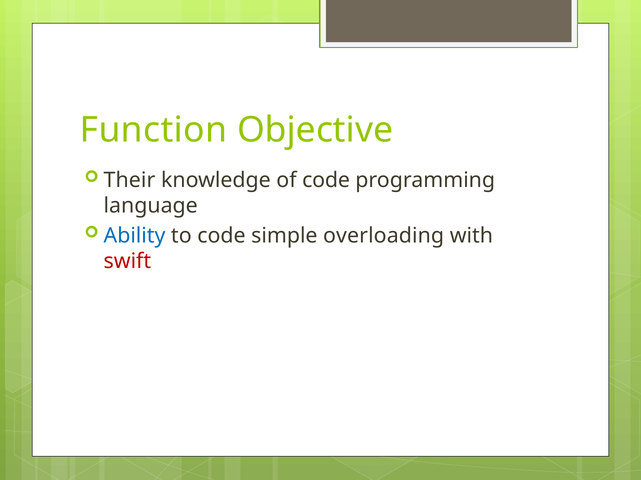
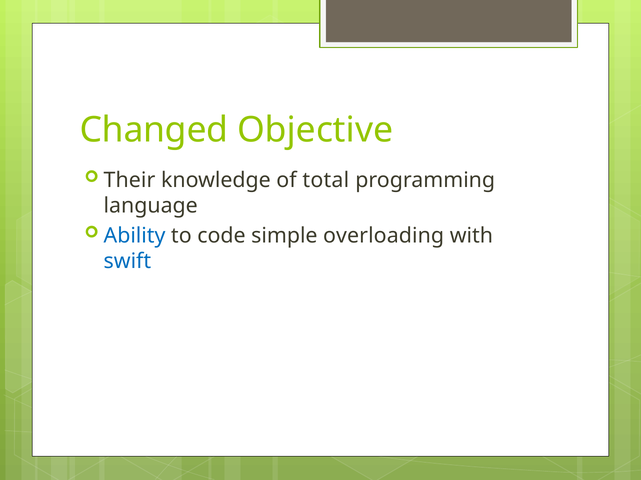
Function: Function -> Changed
of code: code -> total
swift colour: red -> blue
